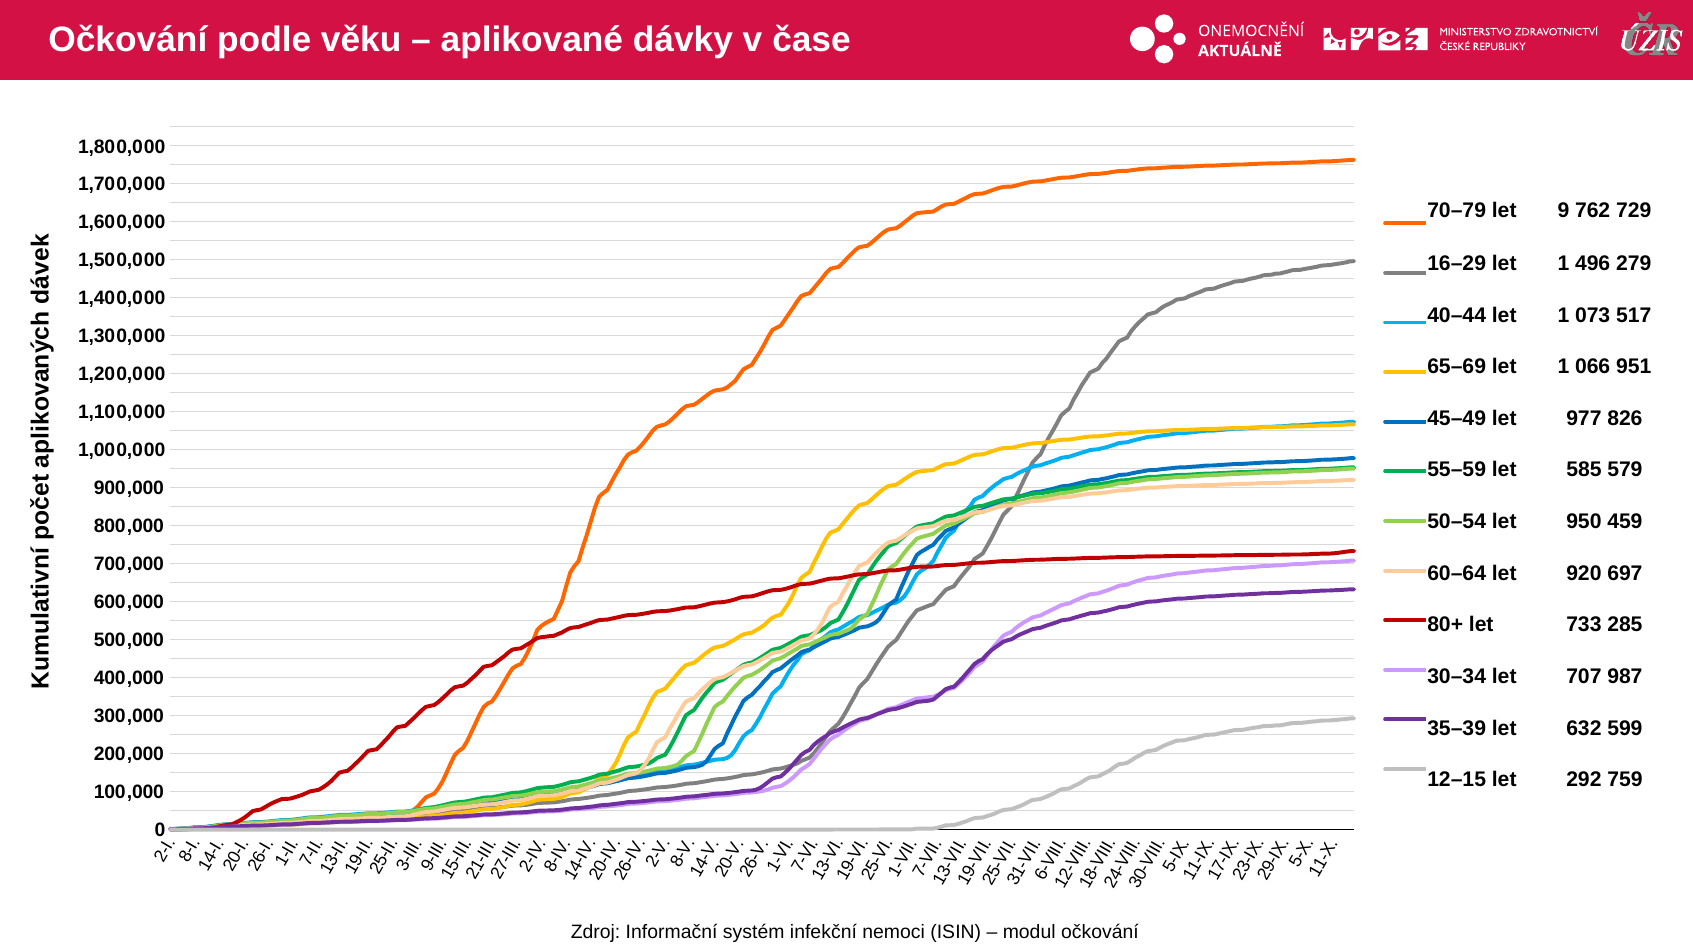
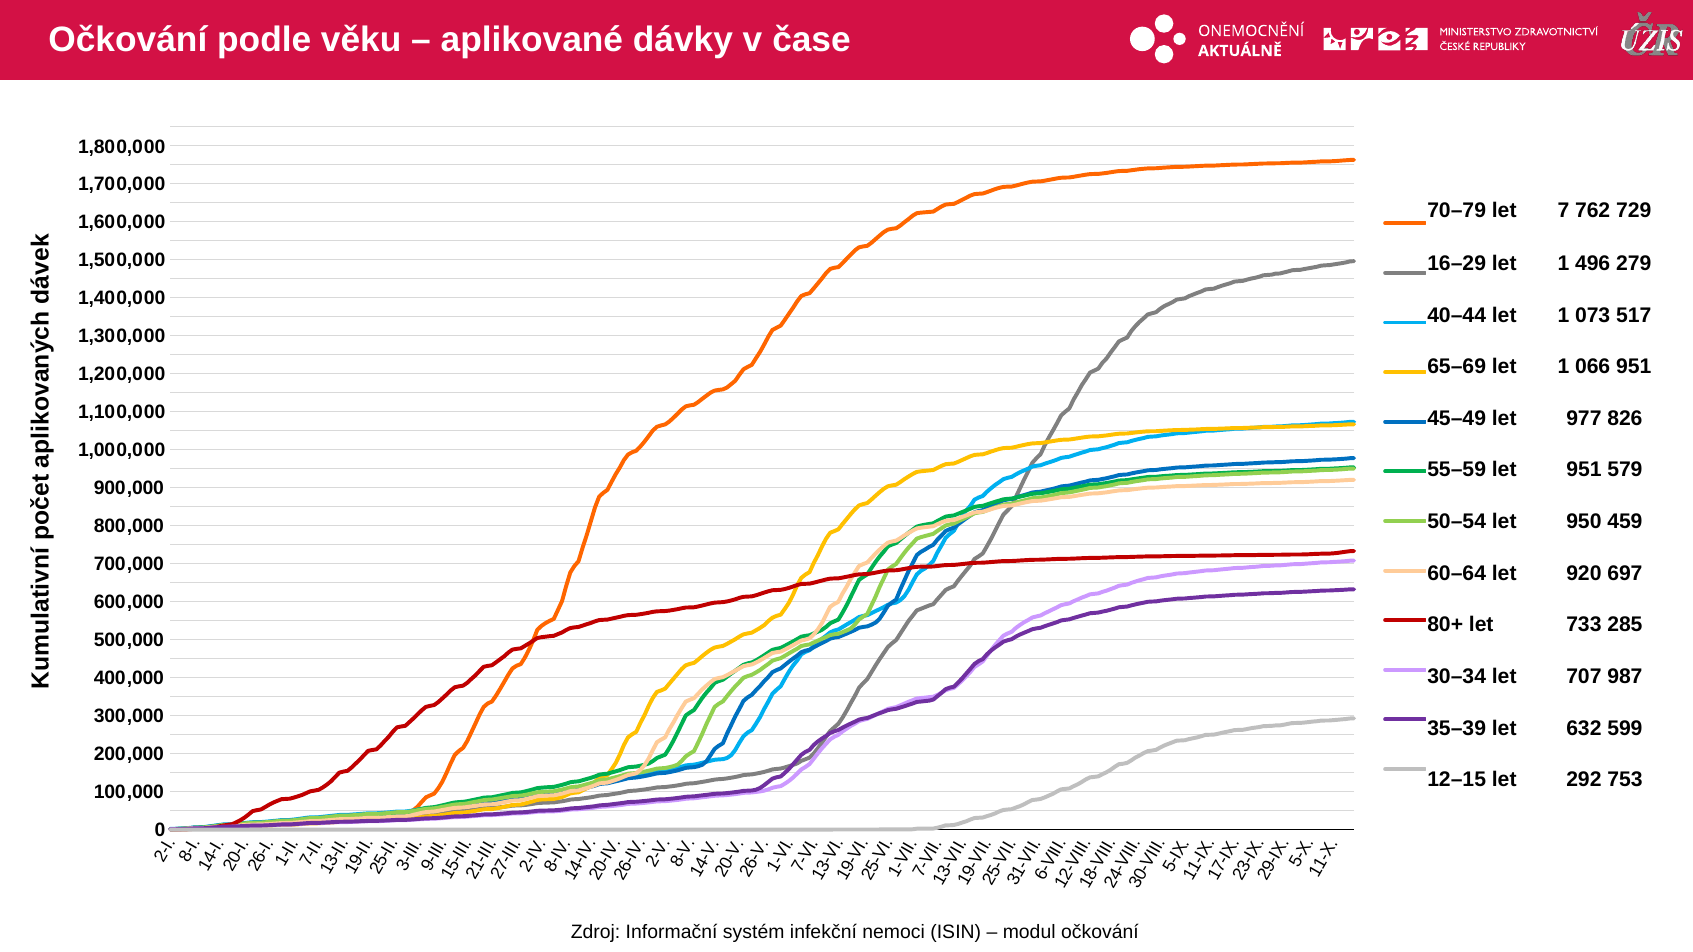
let 9: 9 -> 7
let 585: 585 -> 951
759: 759 -> 753
